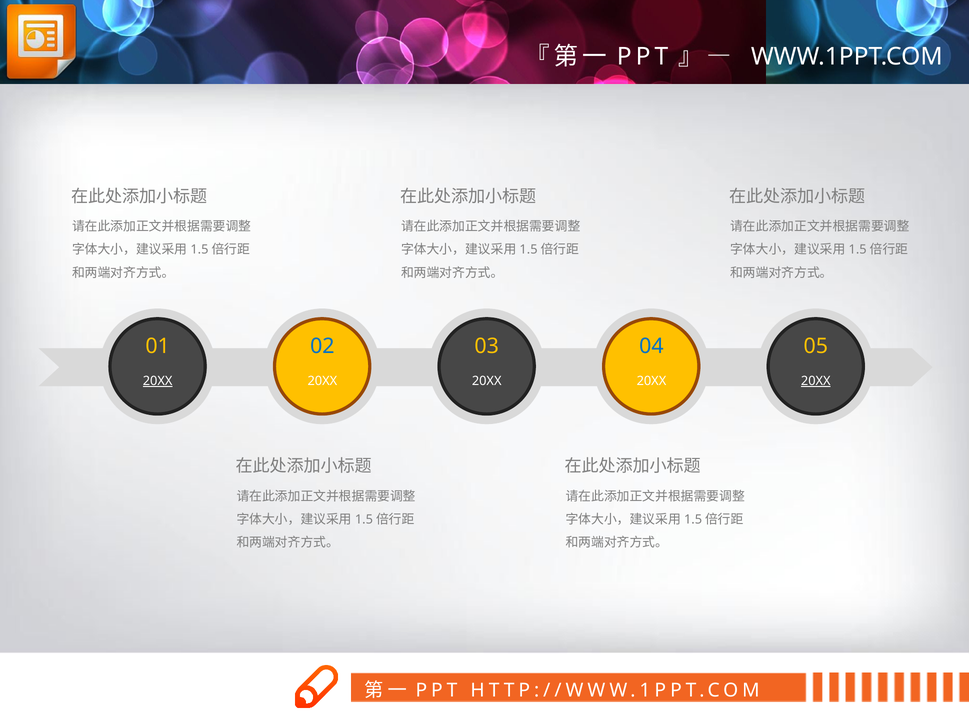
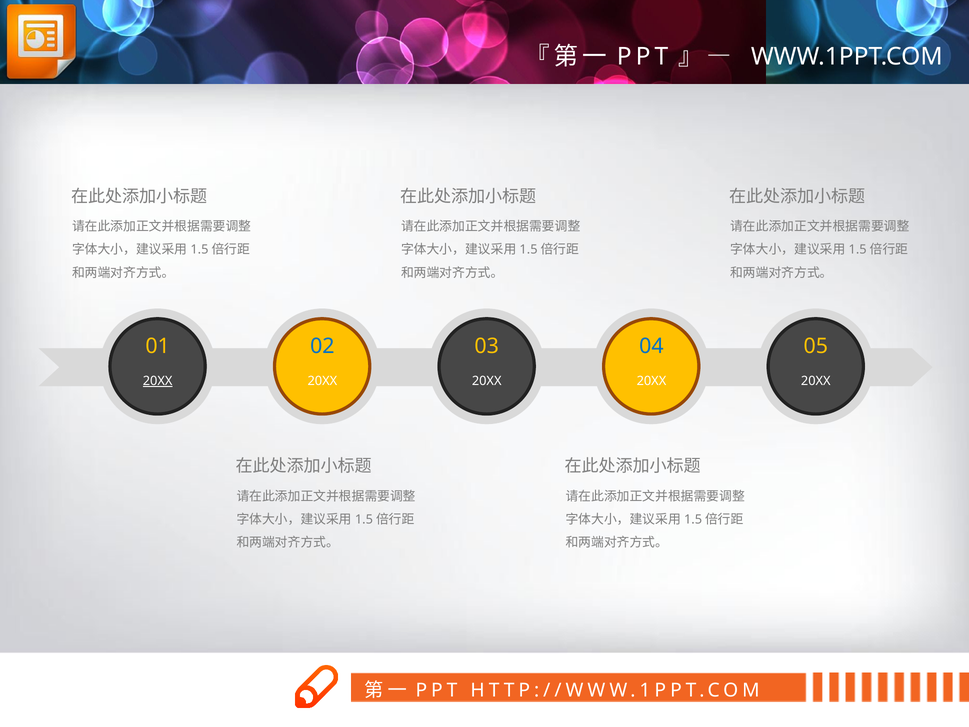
20XX at (816, 381) underline: present -> none
